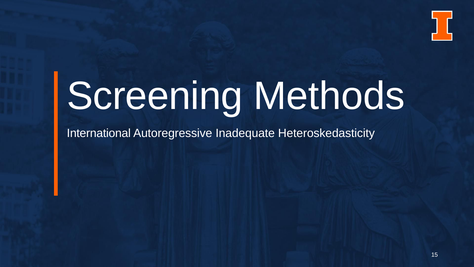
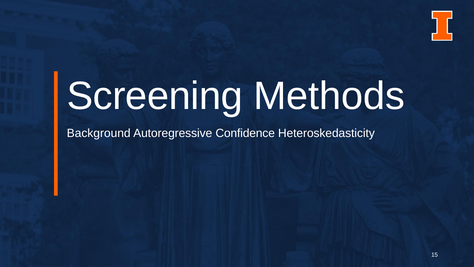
International: International -> Background
Inadequate: Inadequate -> Confidence
